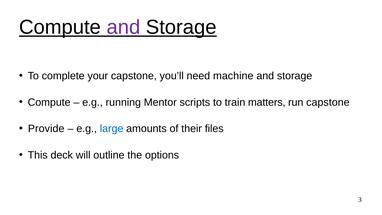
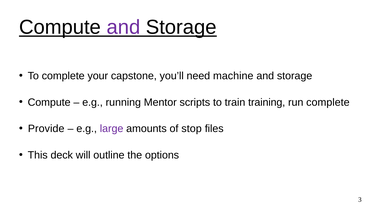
matters: matters -> training
run capstone: capstone -> complete
large colour: blue -> purple
their: their -> stop
